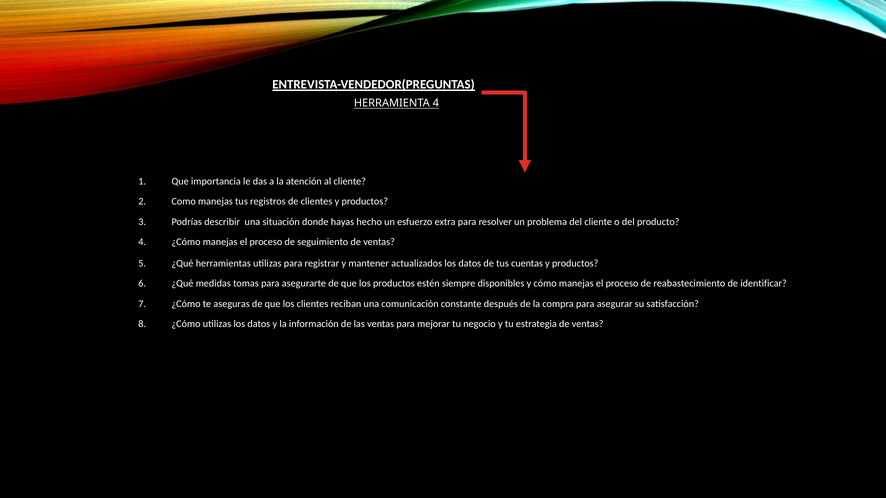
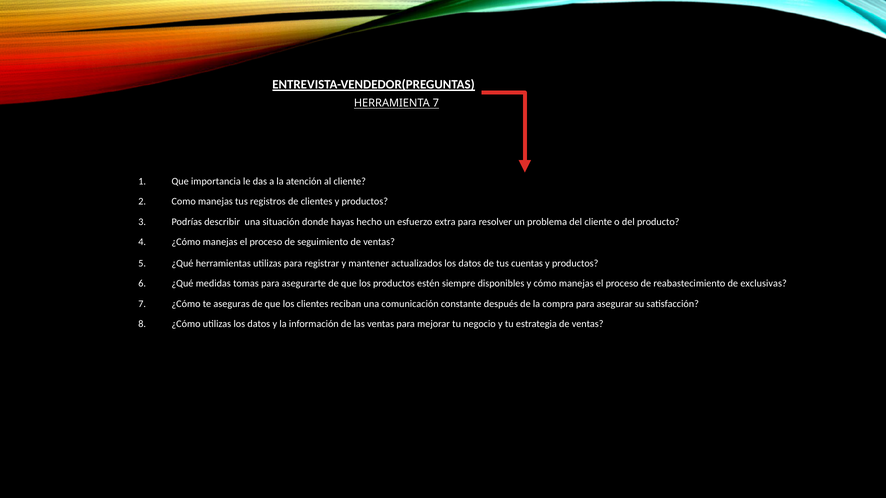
HERRAMIENTA 4: 4 -> 7
identificar: identificar -> exclusivas
